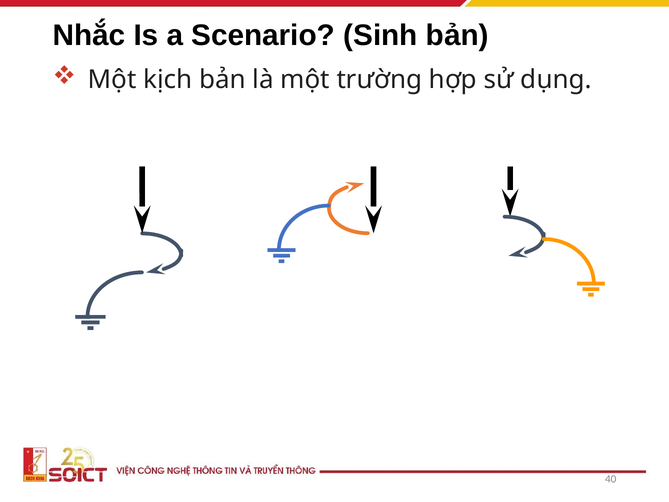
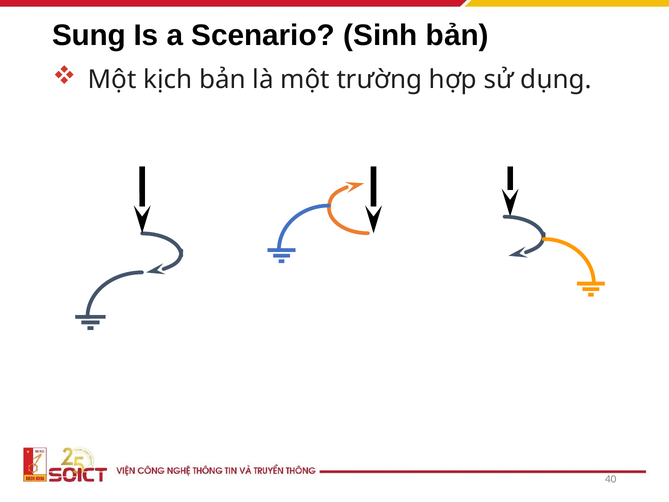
Nhắc: Nhắc -> Sung
